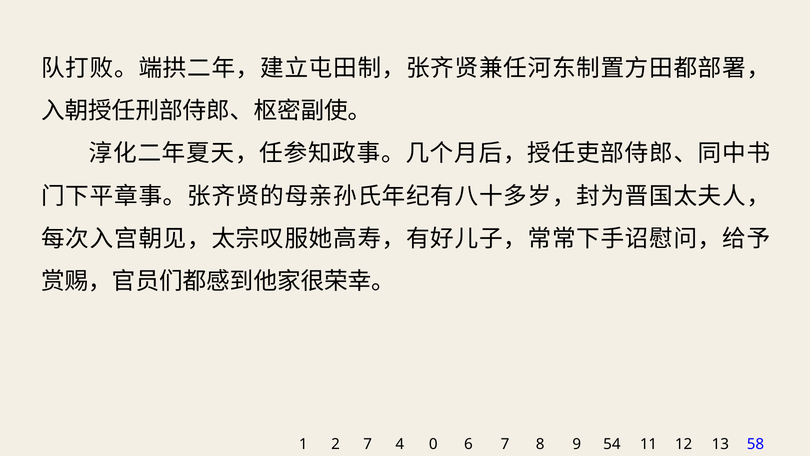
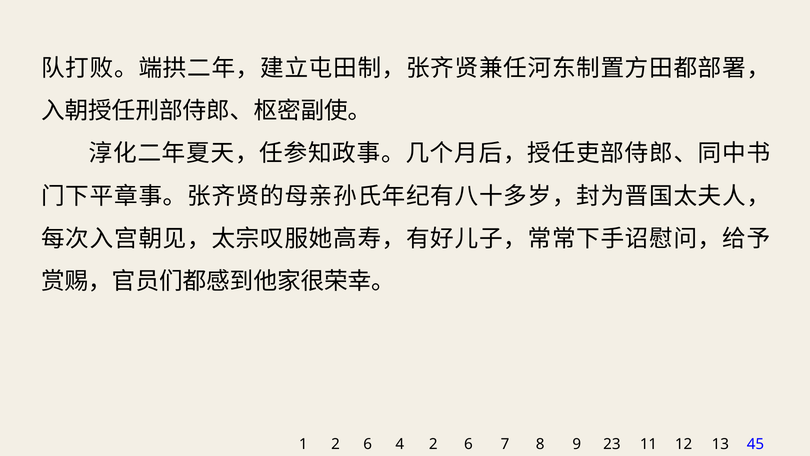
1 2 7: 7 -> 6
4 0: 0 -> 2
54: 54 -> 23
58: 58 -> 45
